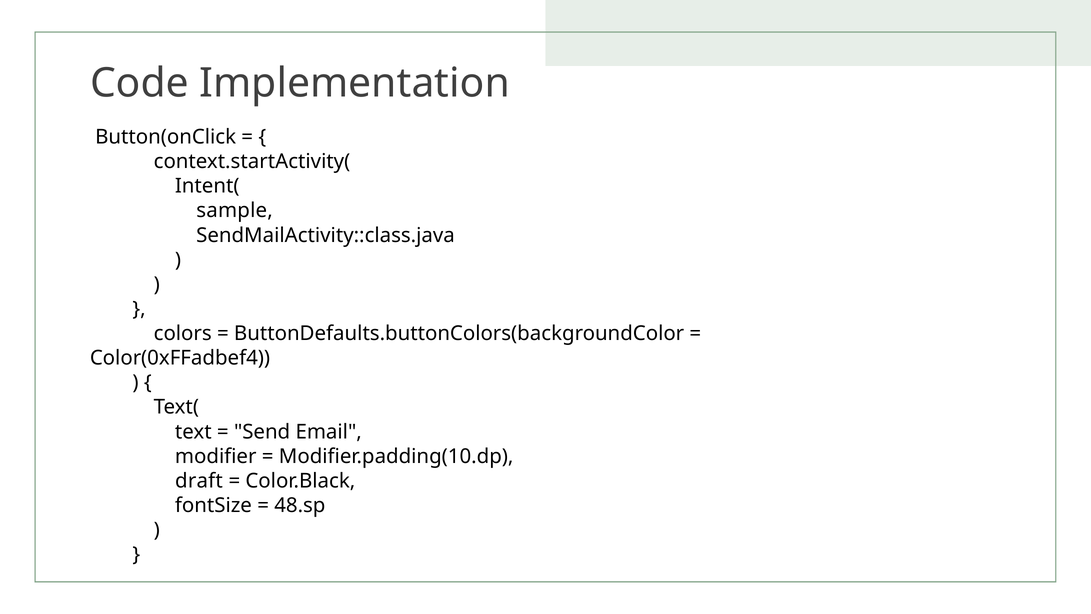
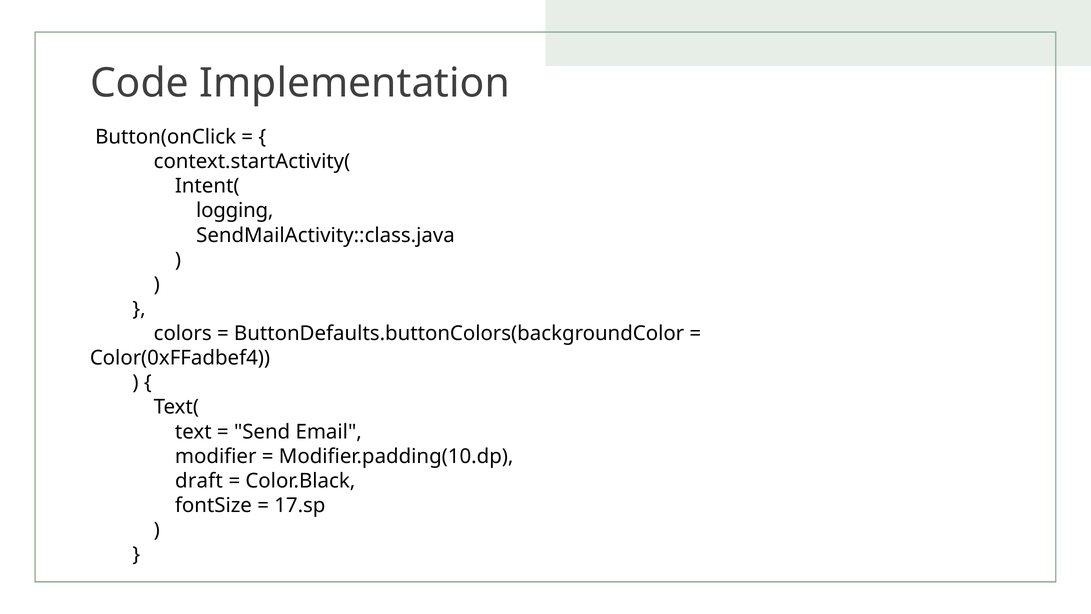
sample: sample -> logging
48.sp: 48.sp -> 17.sp
